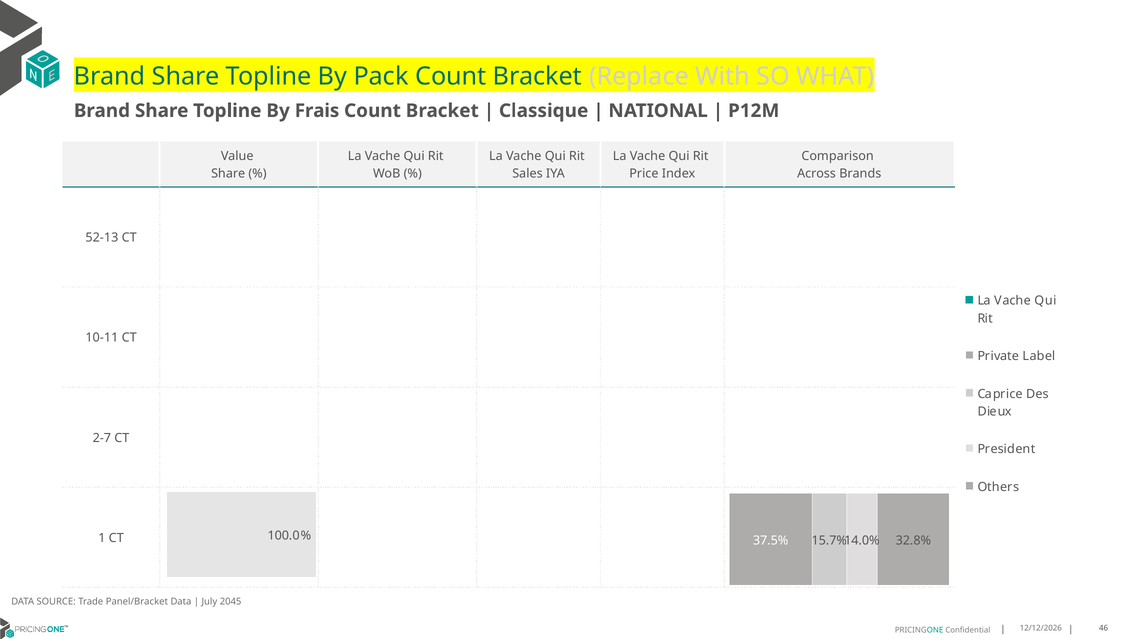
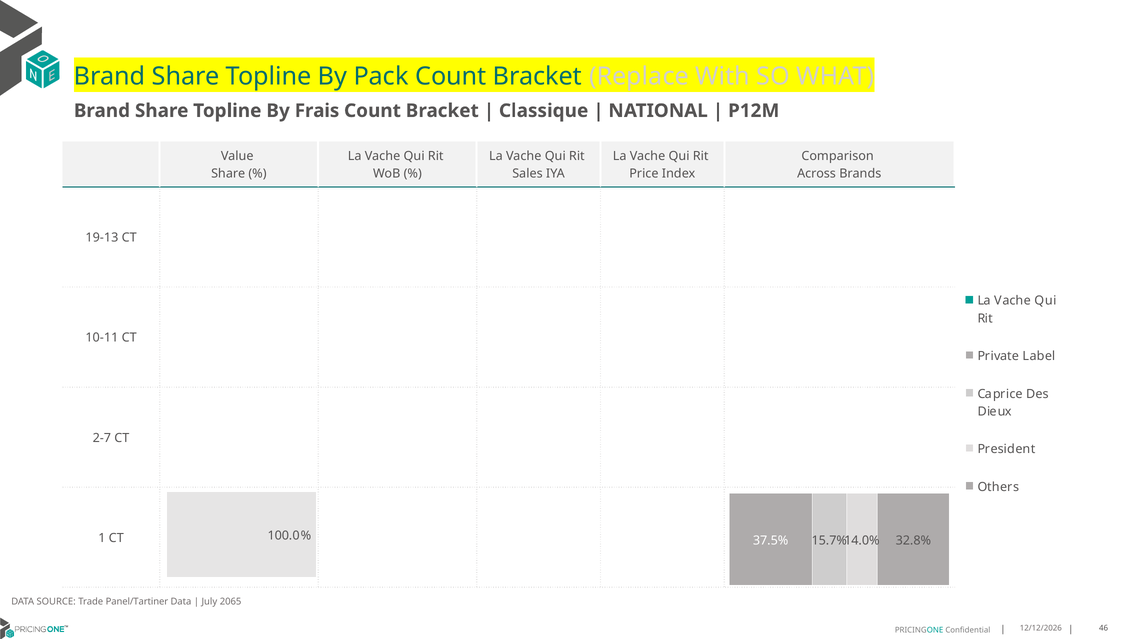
52-13: 52-13 -> 19-13
Panel/Bracket: Panel/Bracket -> Panel/Tartiner
2045: 2045 -> 2065
